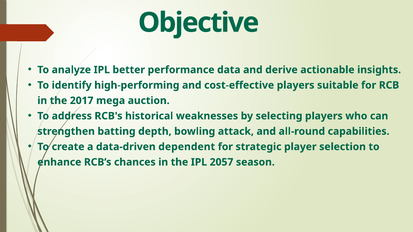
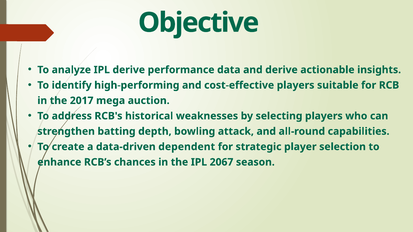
IPL better: better -> derive
2057: 2057 -> 2067
